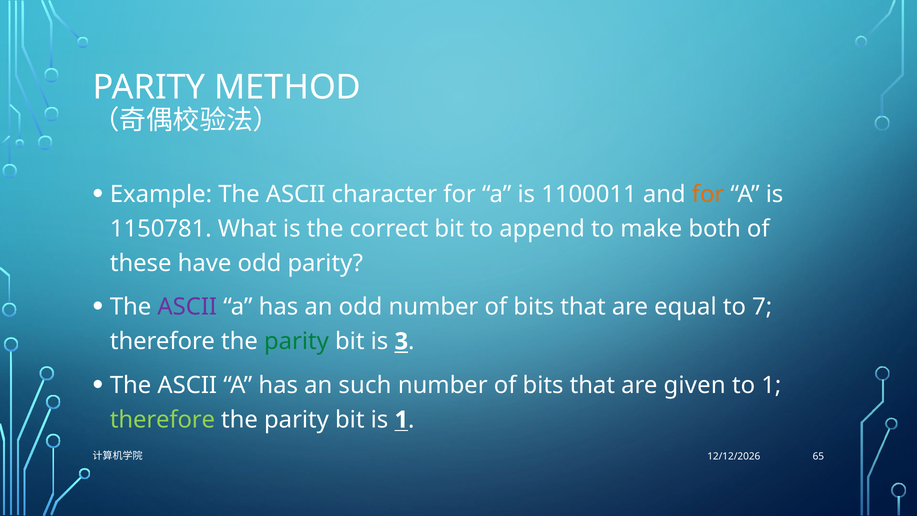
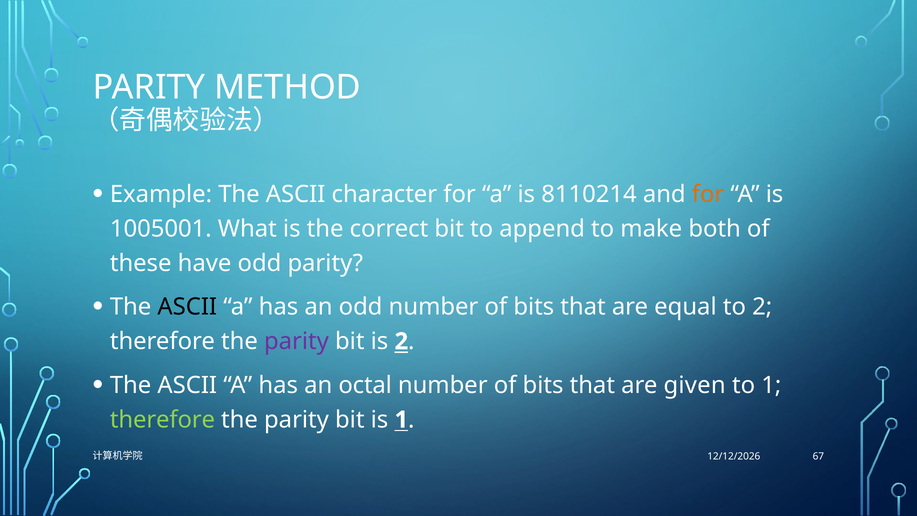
1100011: 1100011 -> 8110214
1150781: 1150781 -> 1005001
ASCII at (187, 307) colour: purple -> black
to 7: 7 -> 2
parity at (296, 341) colour: green -> purple
is 3: 3 -> 2
such: such -> octal
65: 65 -> 67
